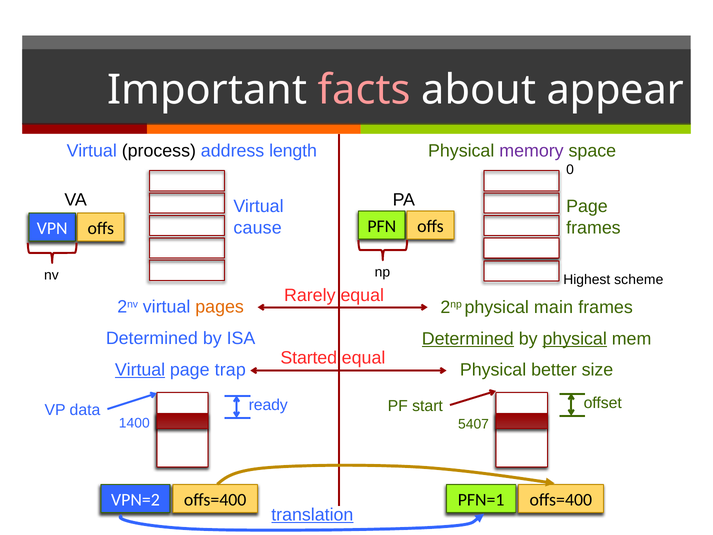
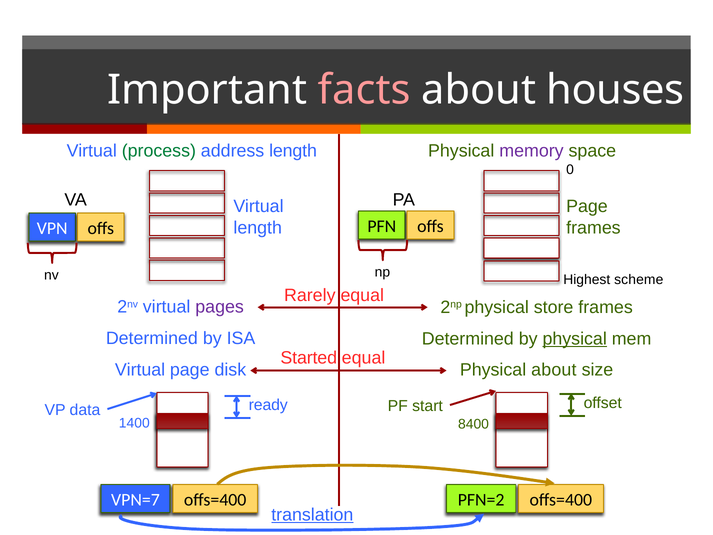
appear: appear -> houses
process colour: black -> green
cause at (258, 228): cause -> length
pages colour: orange -> purple
main: main -> store
Determined at (468, 339) underline: present -> none
Virtual at (140, 370) underline: present -> none
trap: trap -> disk
Physical better: better -> about
5407: 5407 -> 8400
VPN=2: VPN=2 -> VPN=7
PFN=1: PFN=1 -> PFN=2
